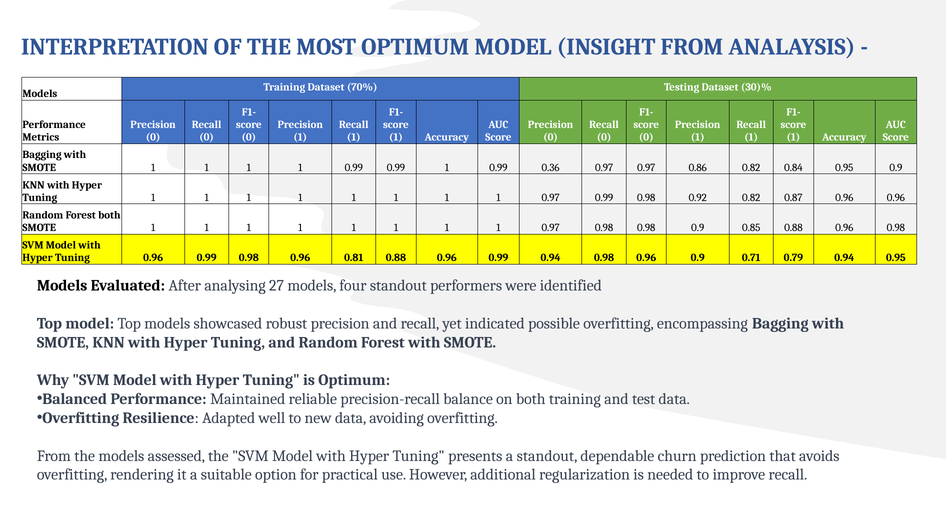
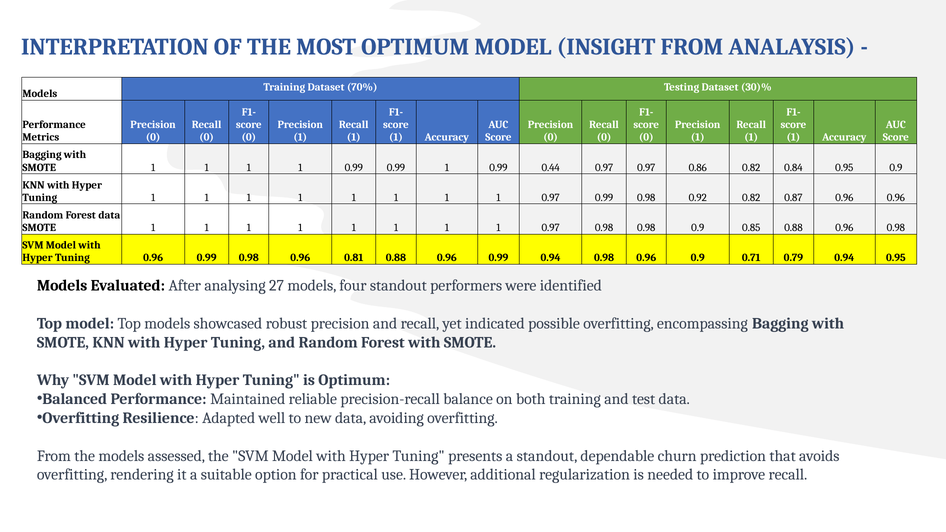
0.36: 0.36 -> 0.44
Forest both: both -> data
